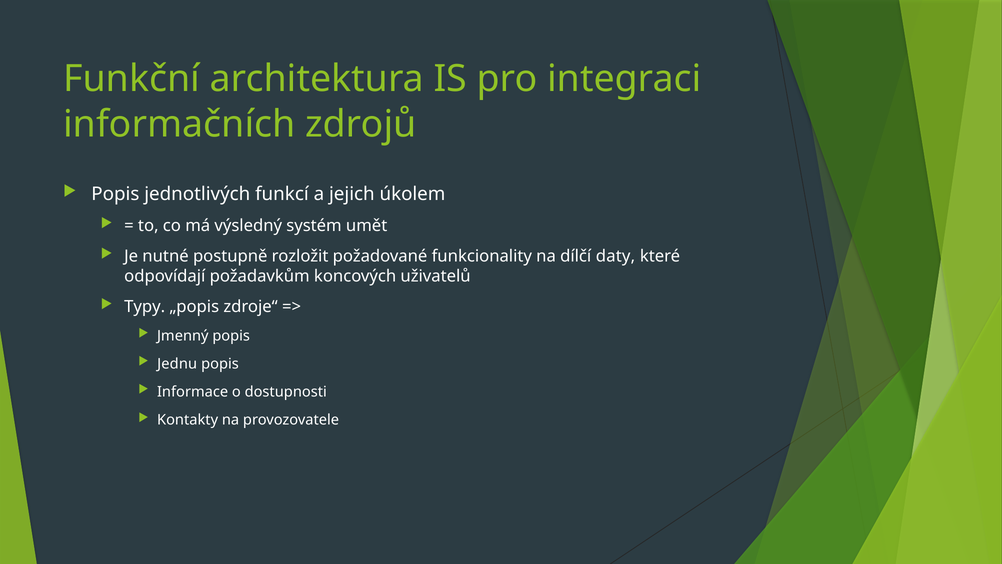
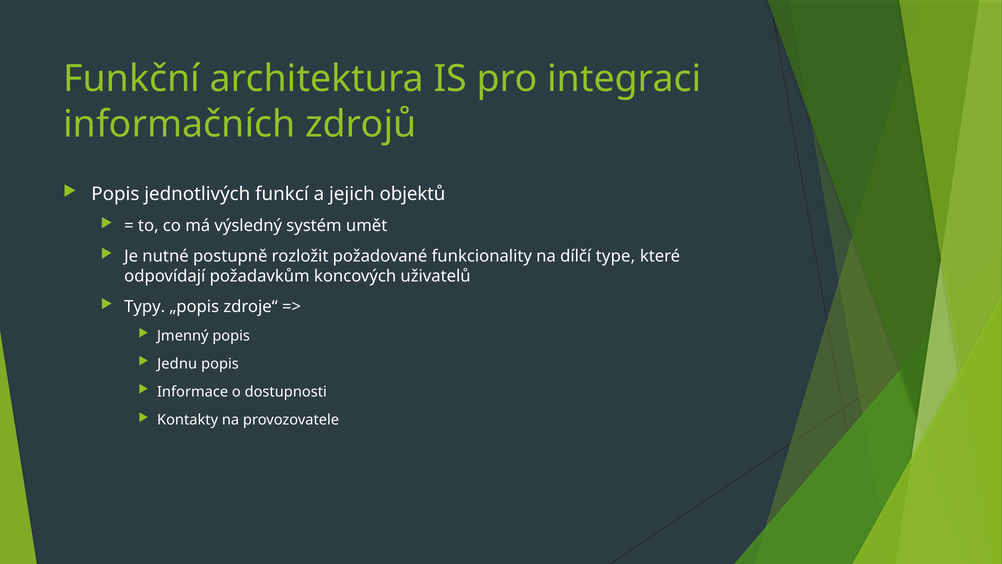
úkolem: úkolem -> objektů
daty: daty -> type
